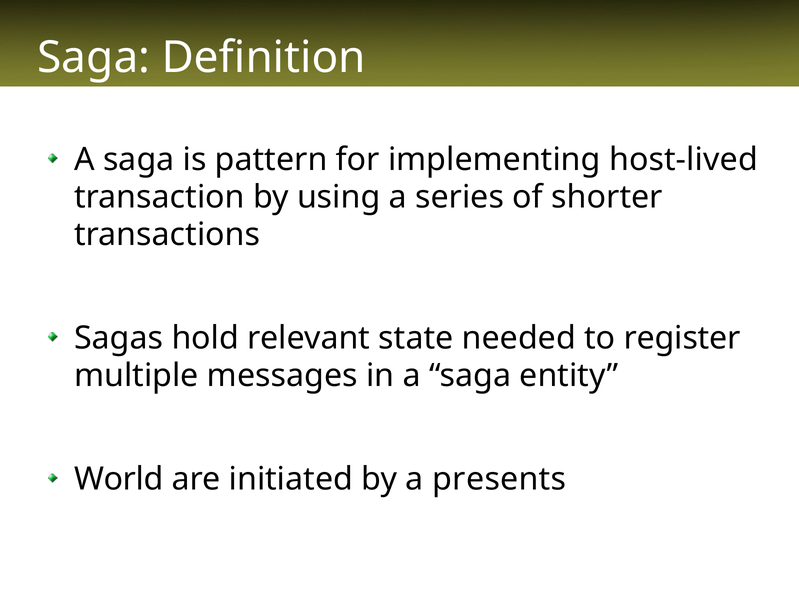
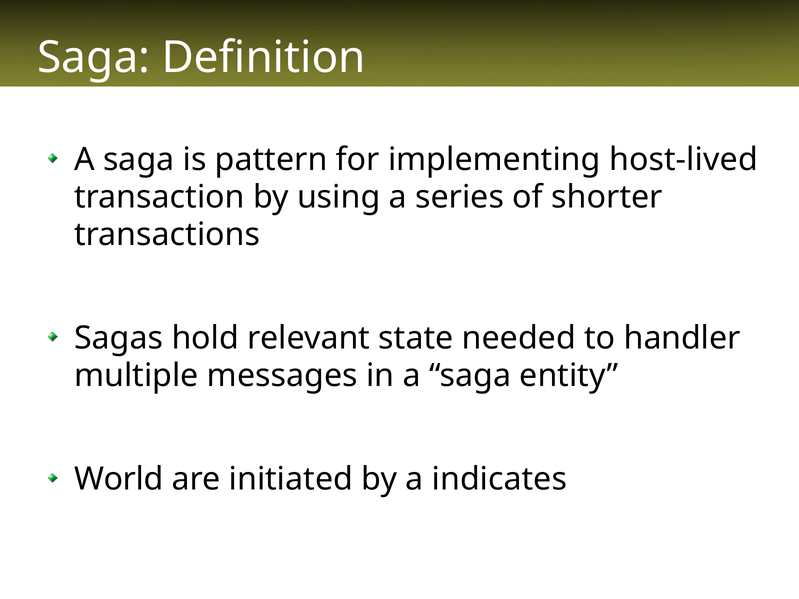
register: register -> handler
presents: presents -> indicates
